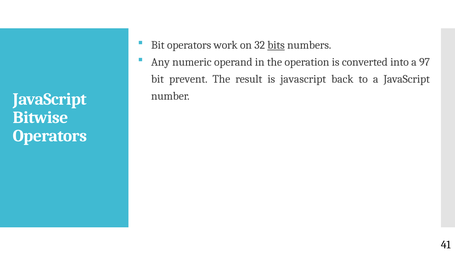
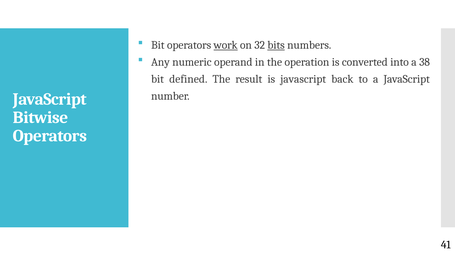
work underline: none -> present
97: 97 -> 38
prevent: prevent -> defined
